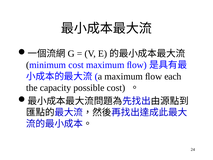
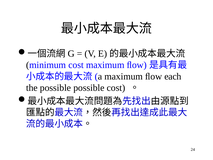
the capacity: capacity -> possible
